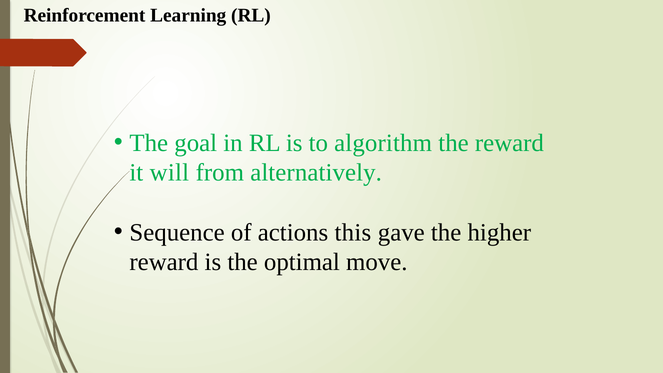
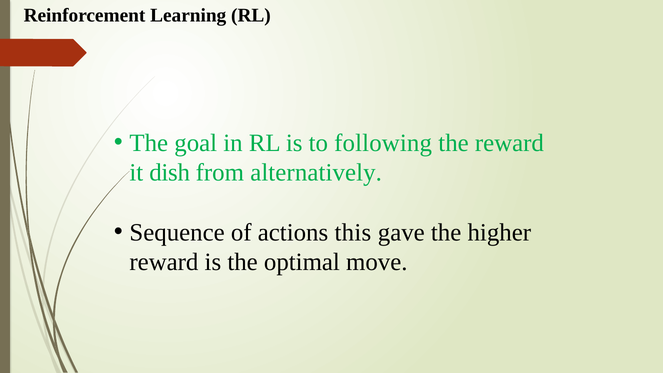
algorithm: algorithm -> following
will: will -> dish
